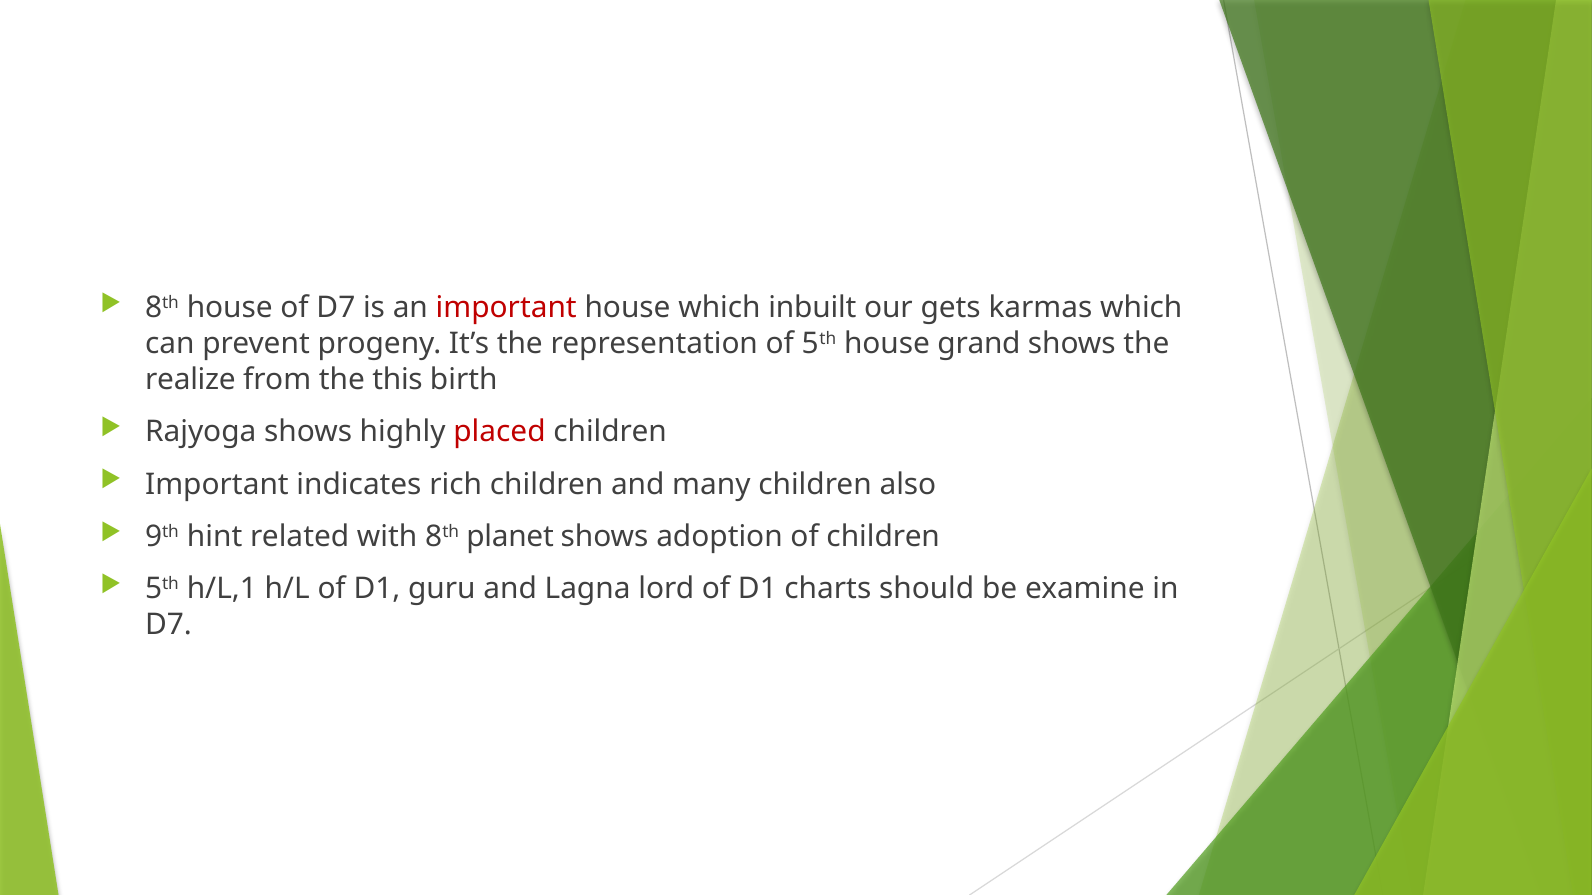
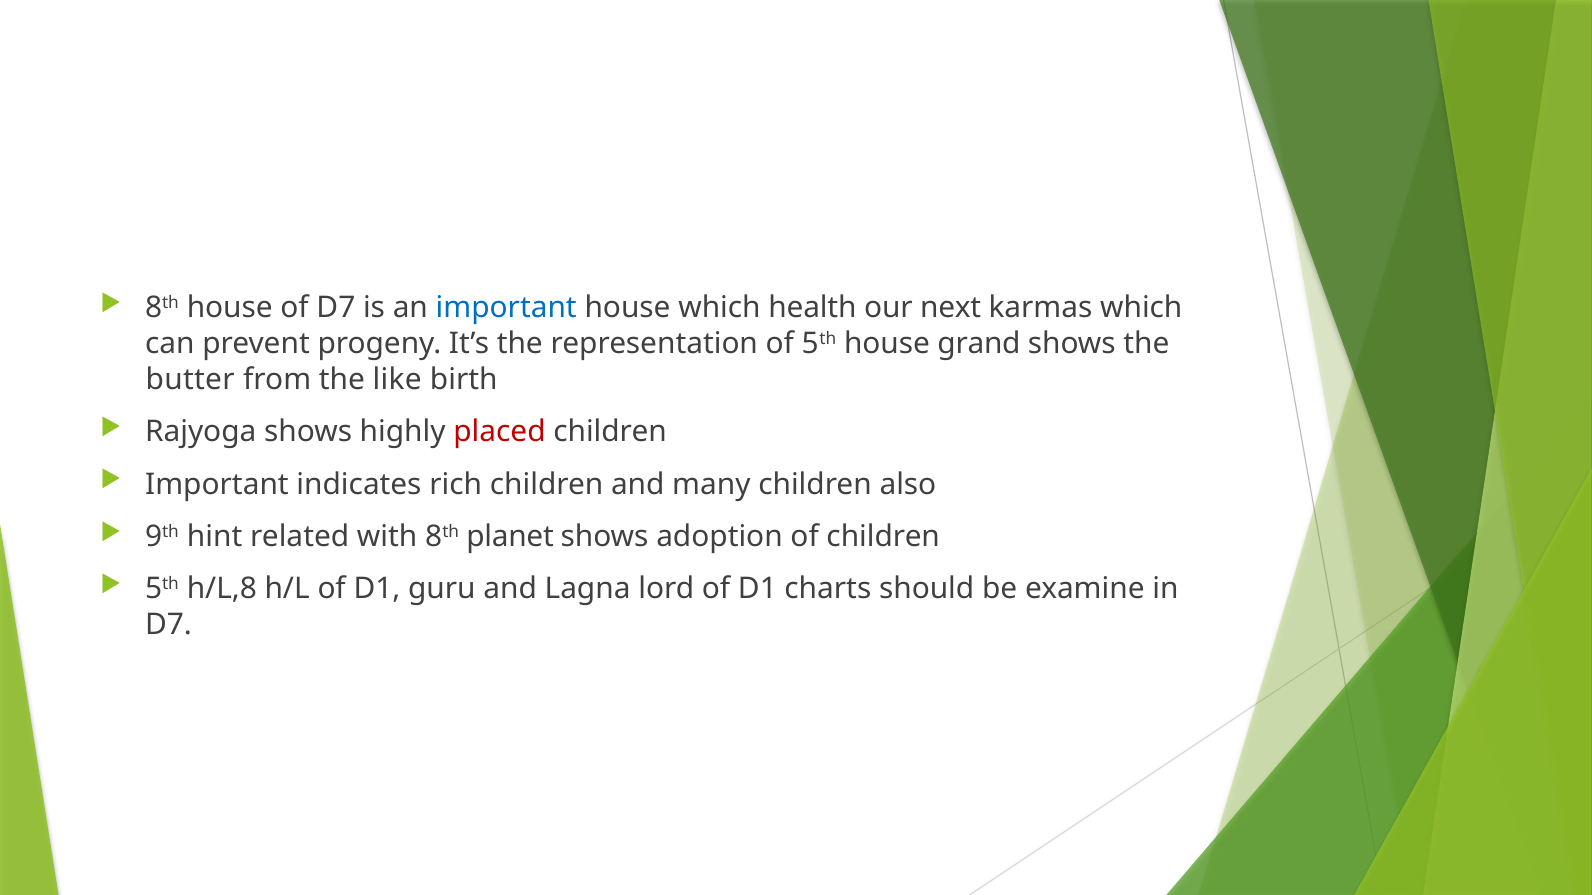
important at (506, 308) colour: red -> blue
inbuilt: inbuilt -> health
gets: gets -> next
realize: realize -> butter
this: this -> like
h/L,1: h/L,1 -> h/L,8
